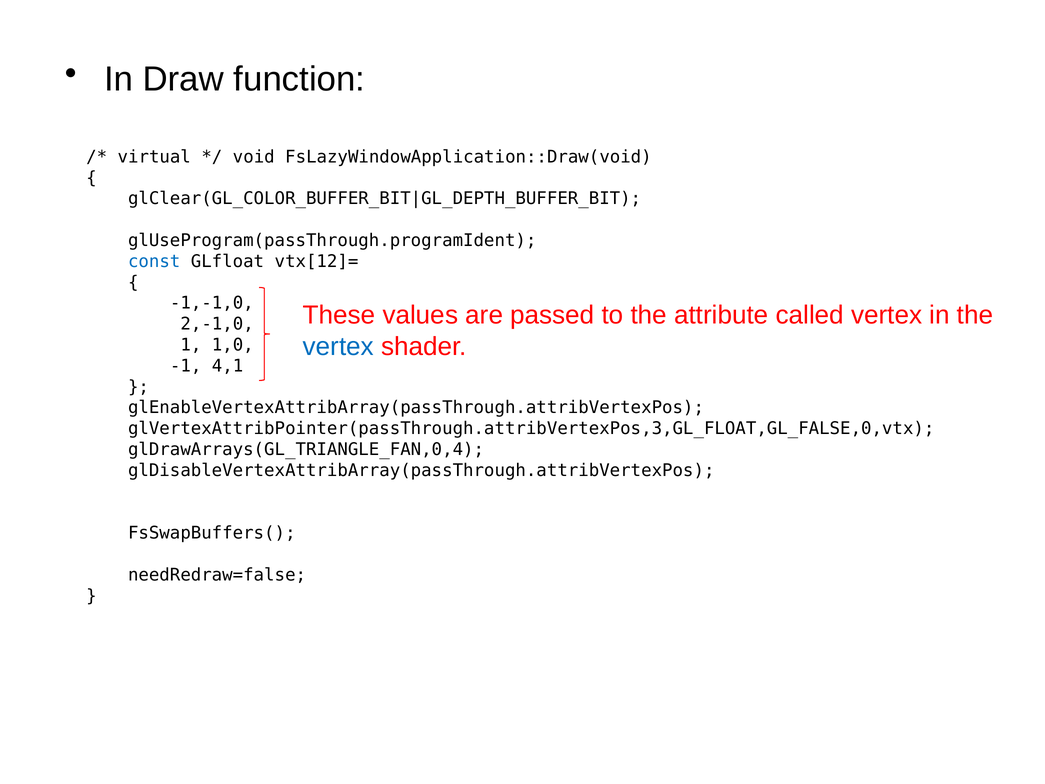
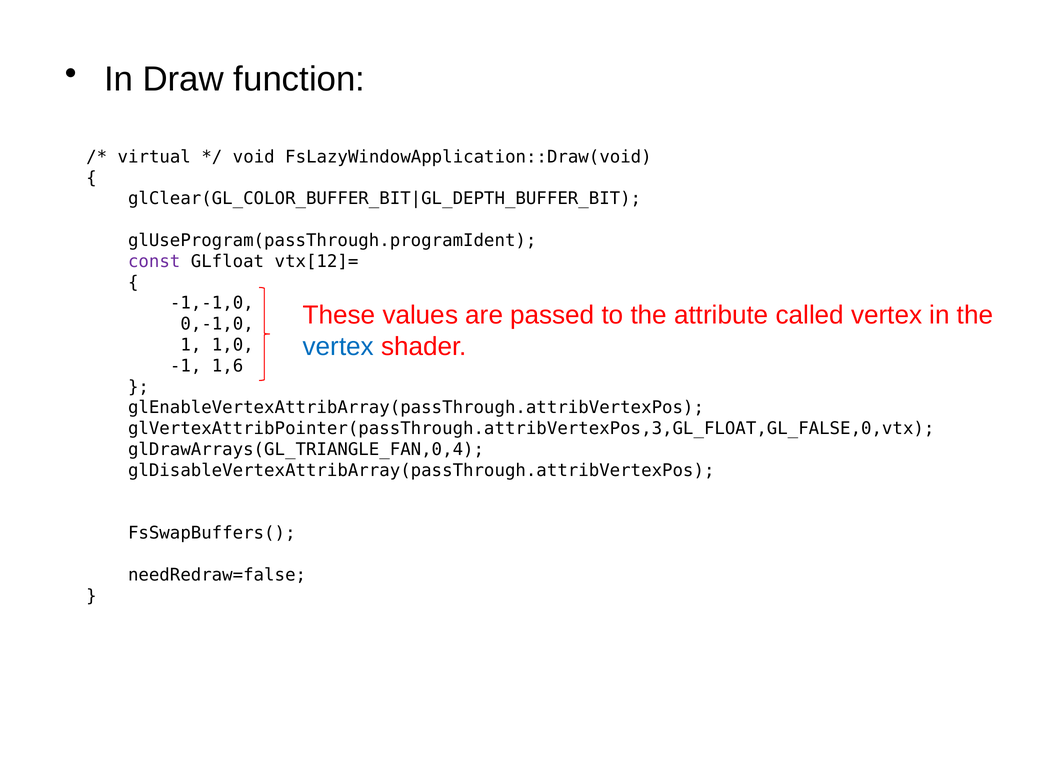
const colour: blue -> purple
2,-1,0: 2,-1,0 -> 0,-1,0
4,1: 4,1 -> 1,6
